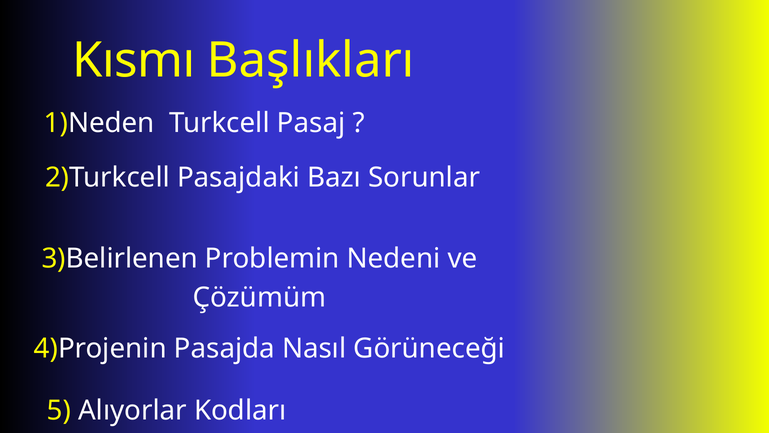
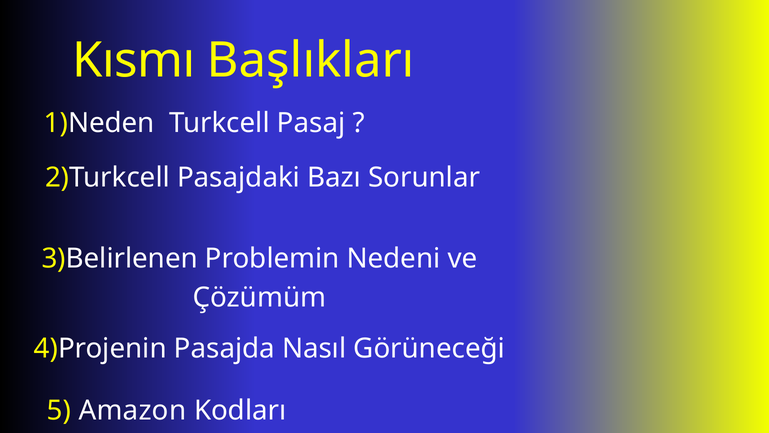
Alıyorlar: Alıyorlar -> Amazon
